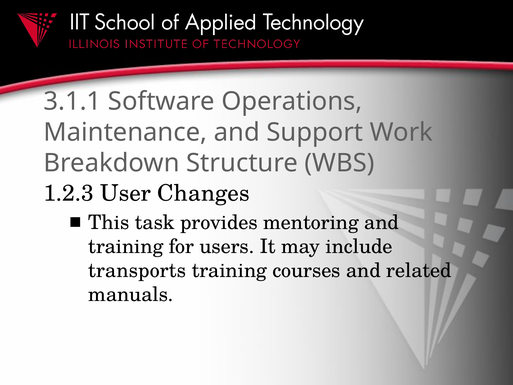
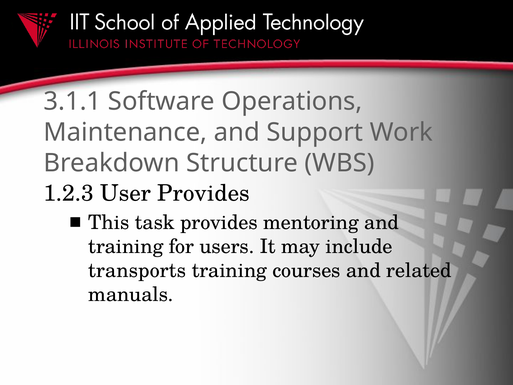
User Changes: Changes -> Provides
